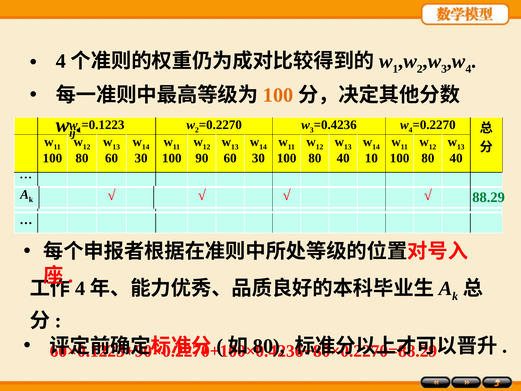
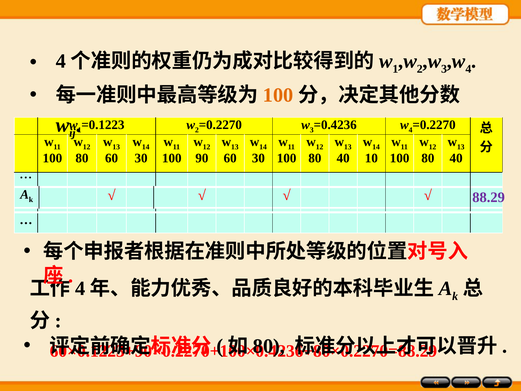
88.29 colour: green -> purple
